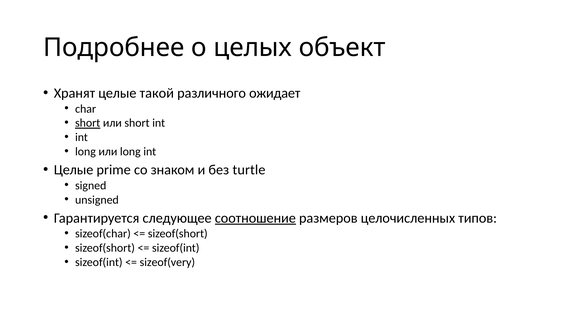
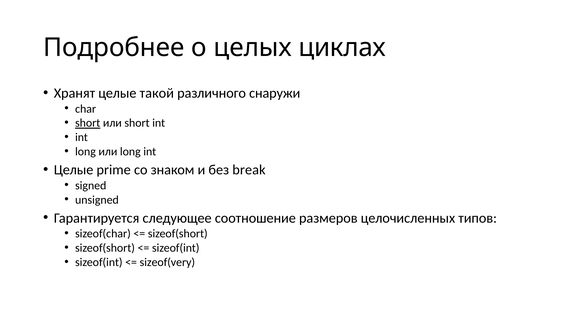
объект: объект -> циклах
ожидает: ожидает -> снаружи
turtle: turtle -> break
соотношение underline: present -> none
